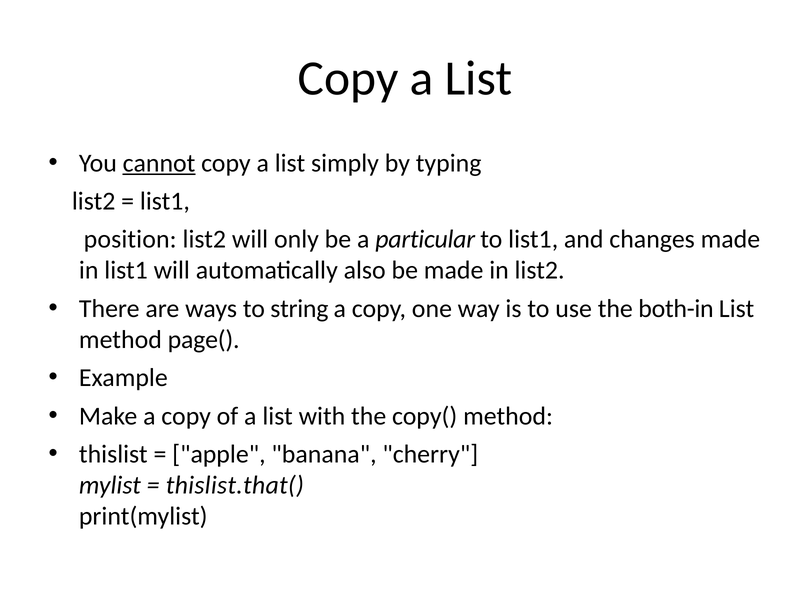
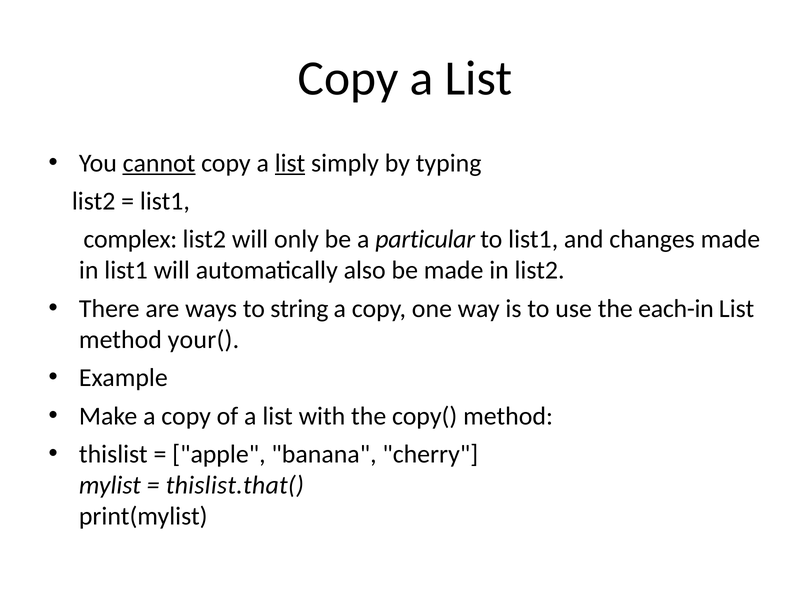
list at (290, 163) underline: none -> present
position: position -> complex
both-in: both-in -> each-in
page(: page( -> your(
